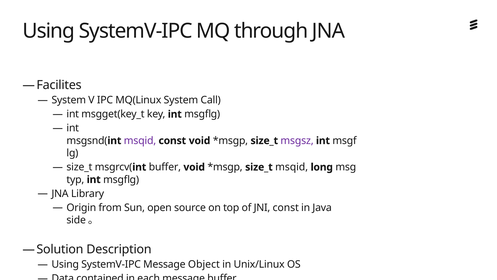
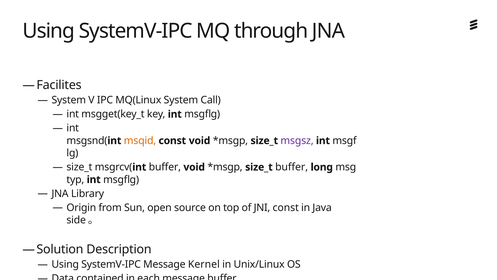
msqid at (140, 140) colour: purple -> orange
size_t msqid: msqid -> buffer
Message Object: Object -> Kernel
